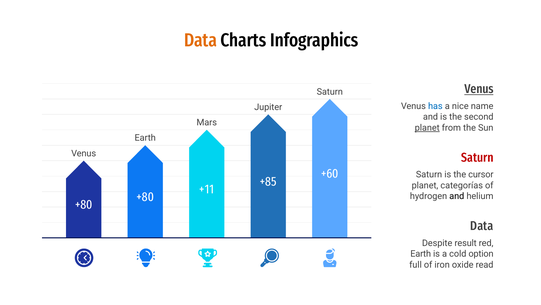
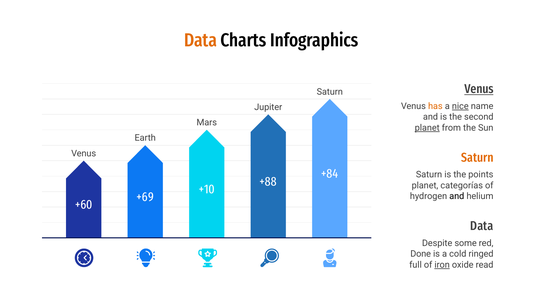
has colour: blue -> orange
nice underline: none -> present
Saturn at (477, 157) colour: red -> orange
+60: +60 -> +84
cursor: cursor -> points
+85: +85 -> +88
+11: +11 -> +10
+80 at (145, 196): +80 -> +69
+80 at (84, 204): +80 -> +60
result: result -> some
Earth at (421, 253): Earth -> Done
option: option -> ringed
iron underline: none -> present
